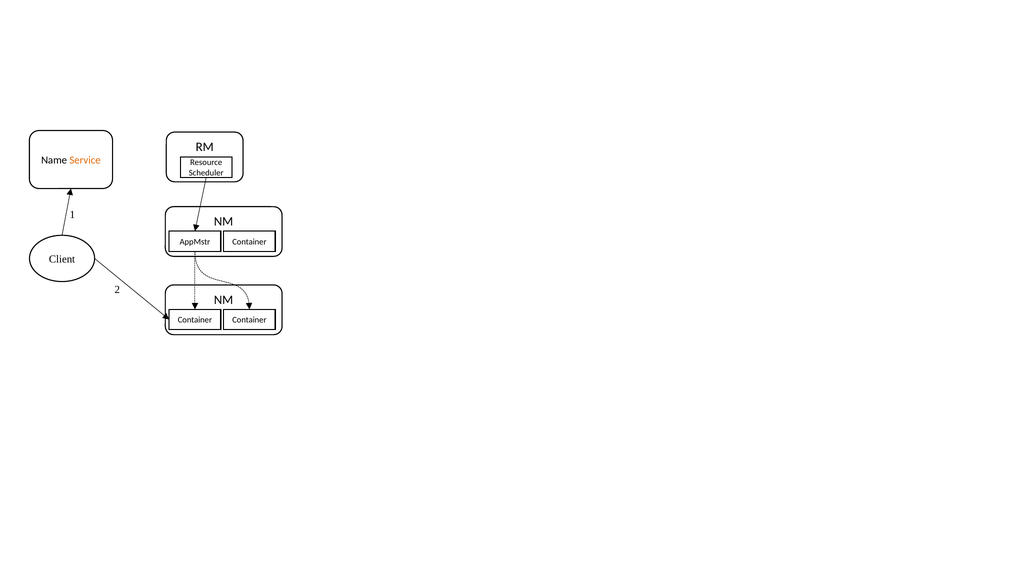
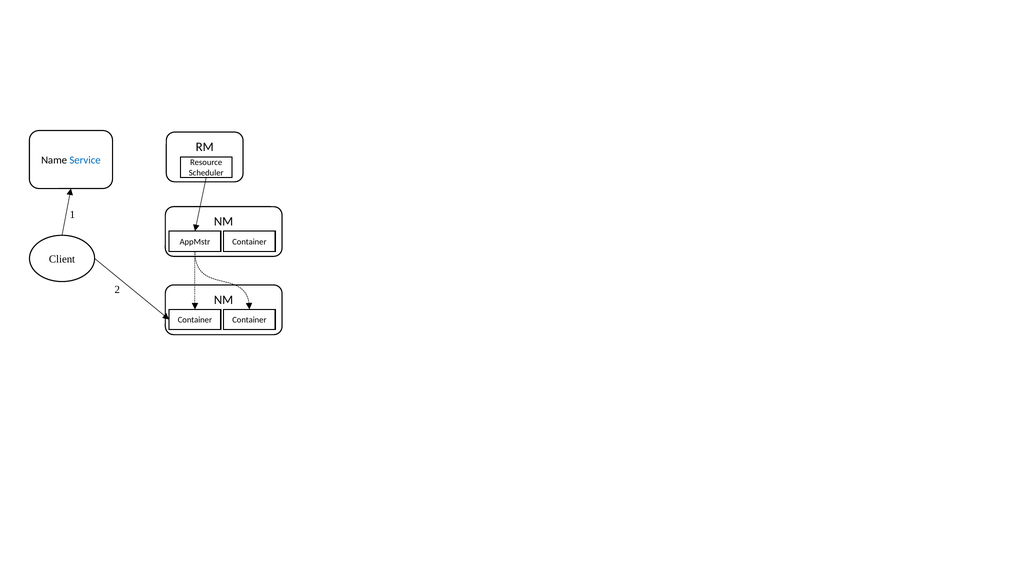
Service colour: orange -> blue
